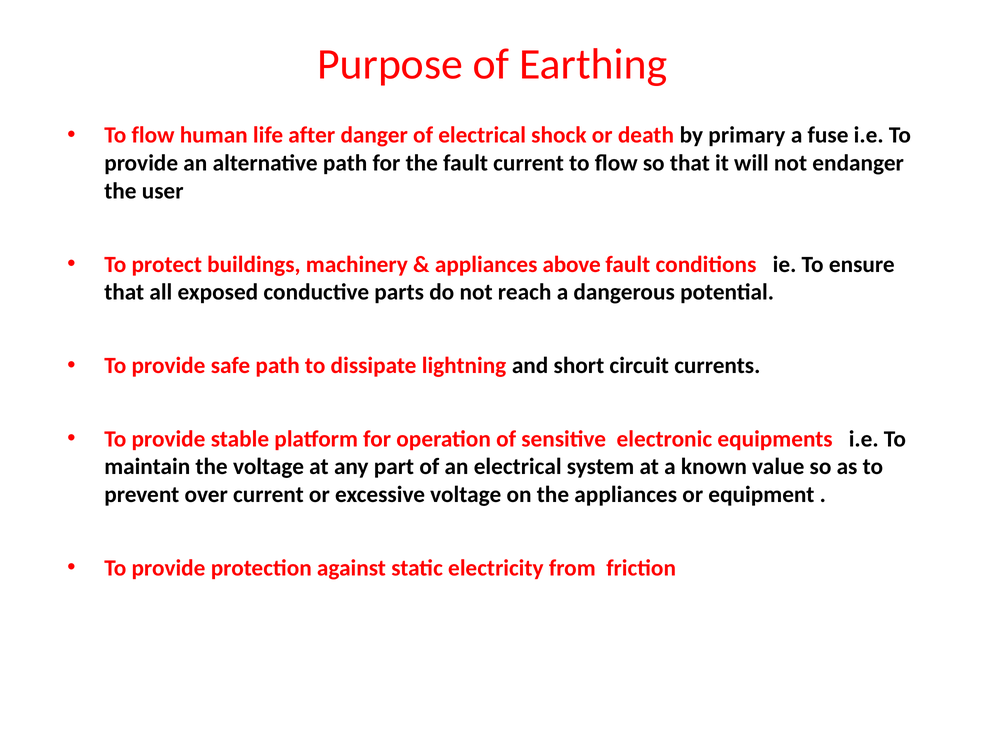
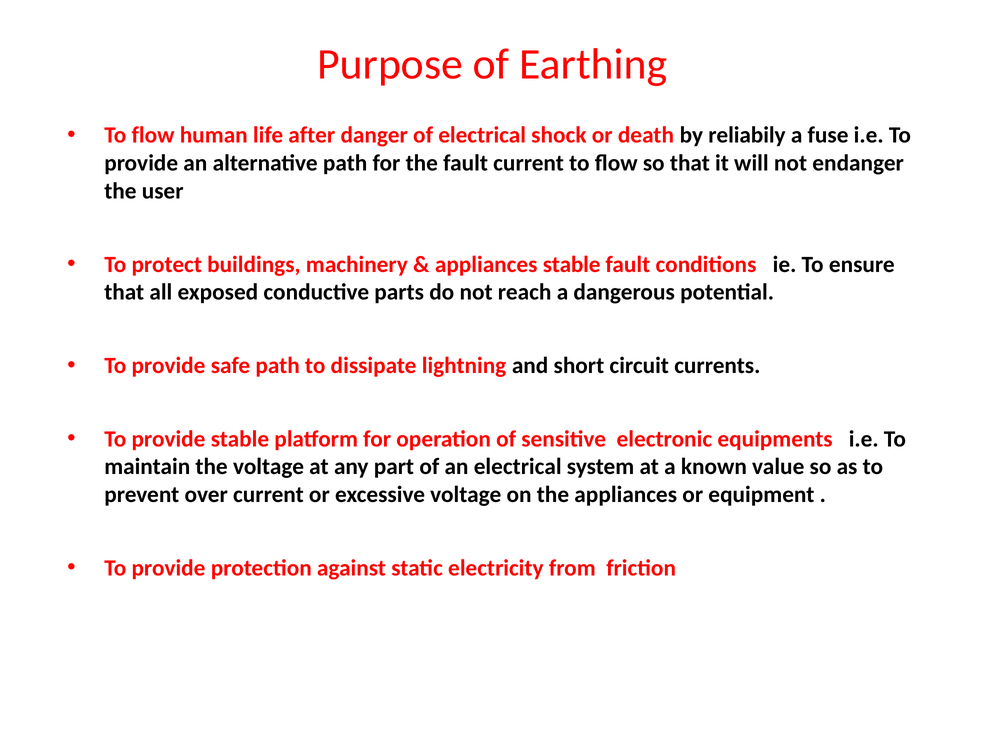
primary: primary -> reliabily
appliances above: above -> stable
